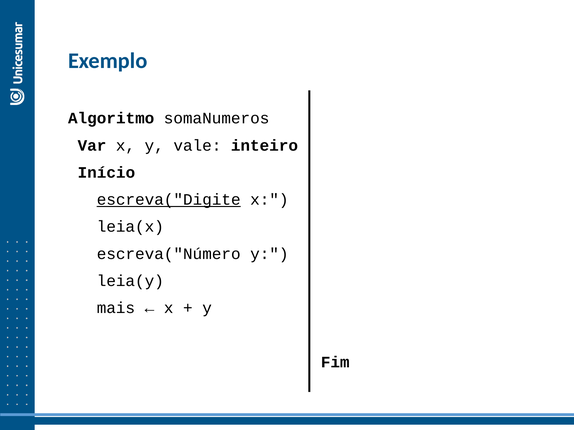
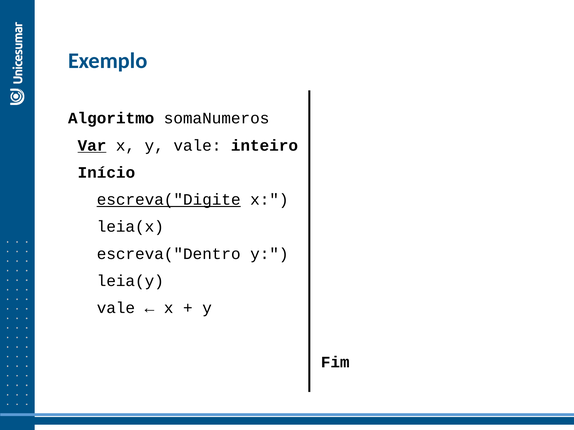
Var underline: none -> present
escreva("Número: escreva("Número -> escreva("Dentro
mais at (116, 308): mais -> vale
